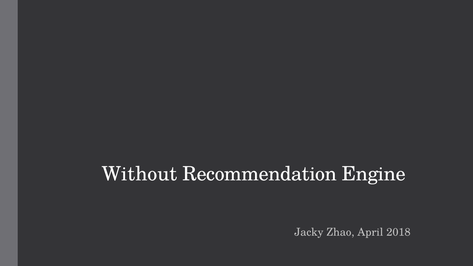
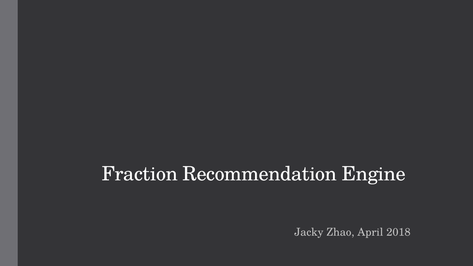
Without: Without -> Fraction
